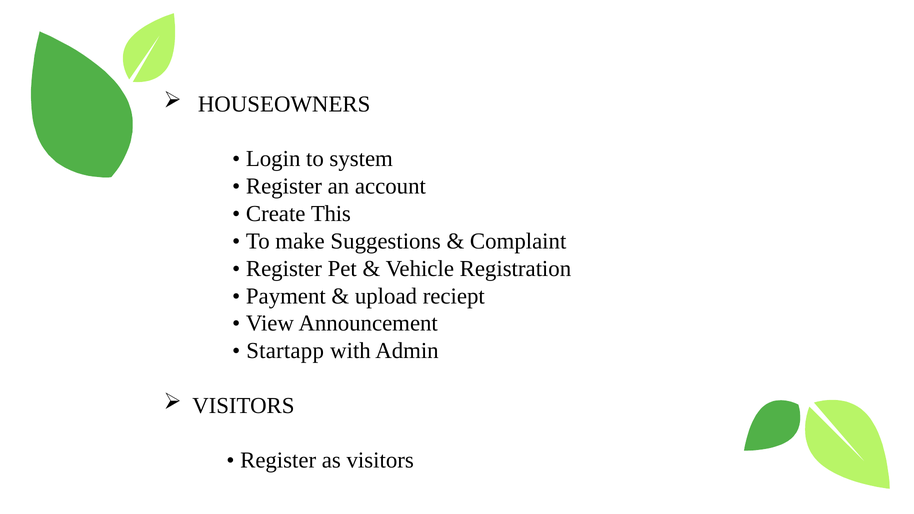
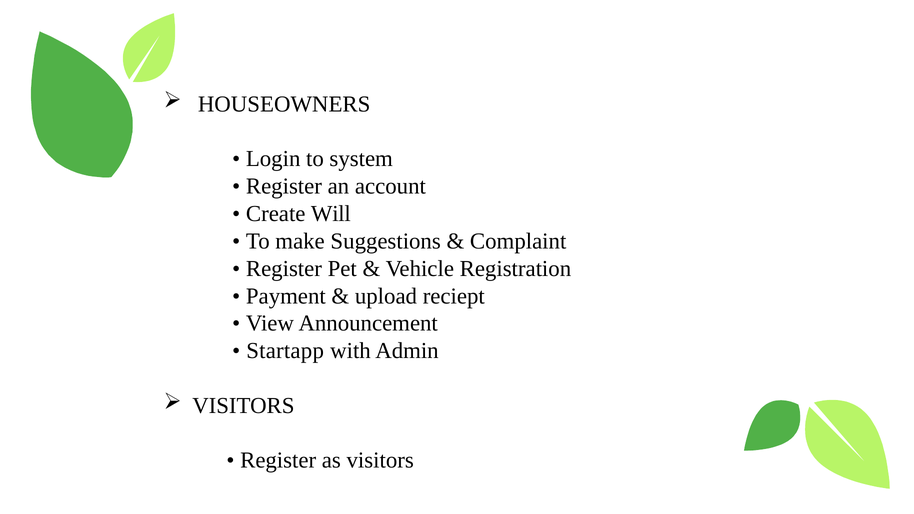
This: This -> Will
